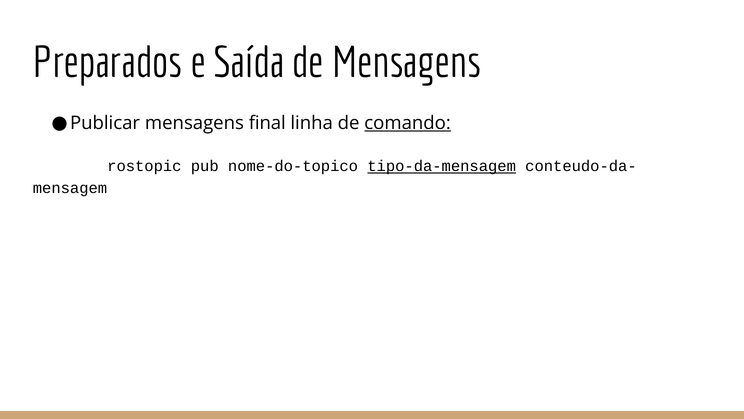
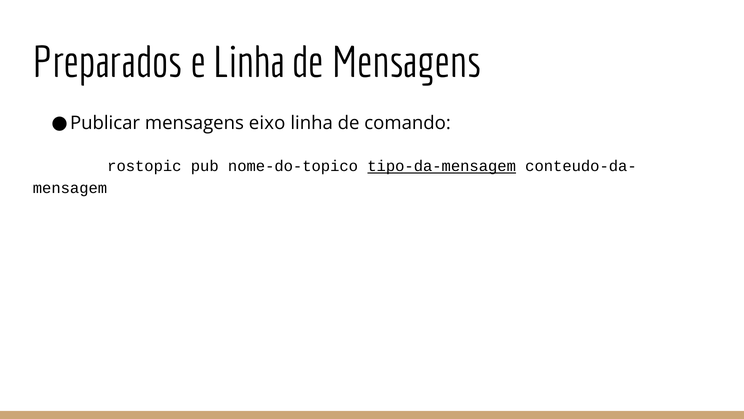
e Saída: Saída -> Linha
final: final -> eixo
comando underline: present -> none
